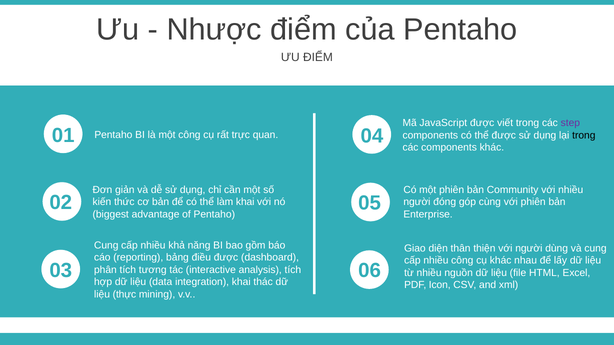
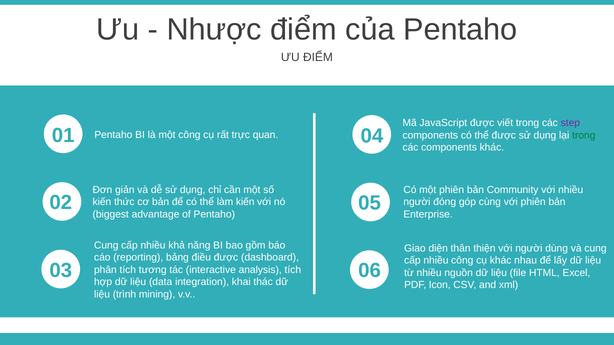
trong at (584, 135) colour: black -> green
làm khai: khai -> kiến
thực: thực -> trình
